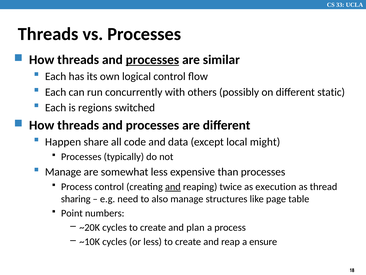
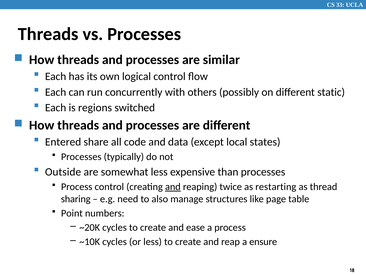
processes at (152, 60) underline: present -> none
Happen: Happen -> Entered
might: might -> states
Manage at (63, 172): Manage -> Outside
execution: execution -> restarting
plan: plan -> ease
